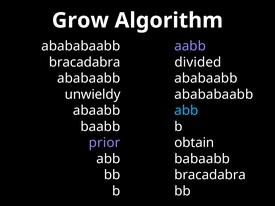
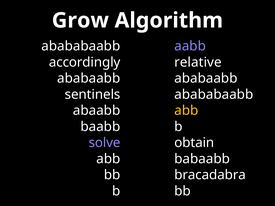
bracadabra at (85, 62): bracadabra -> accordingly
divided: divided -> relative
unwieldy: unwieldy -> sentinels
abb at (186, 111) colour: light blue -> yellow
prior: prior -> solve
